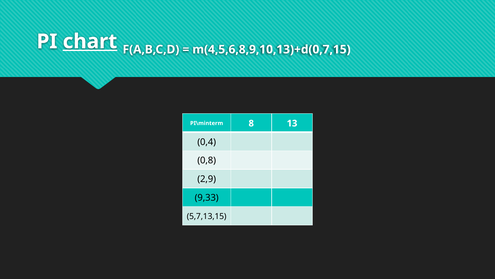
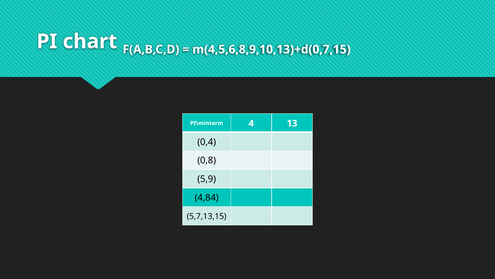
chart underline: present -> none
8: 8 -> 4
2,9: 2,9 -> 5,9
9,33: 9,33 -> 4,84
